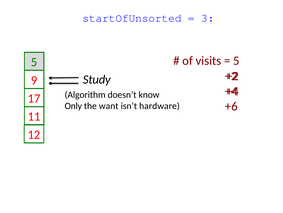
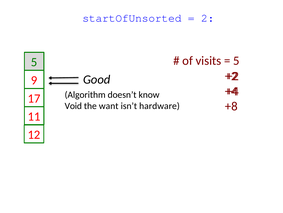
3: 3 -> 2
Study: Study -> Good
+6: +6 -> +8
Only: Only -> Void
